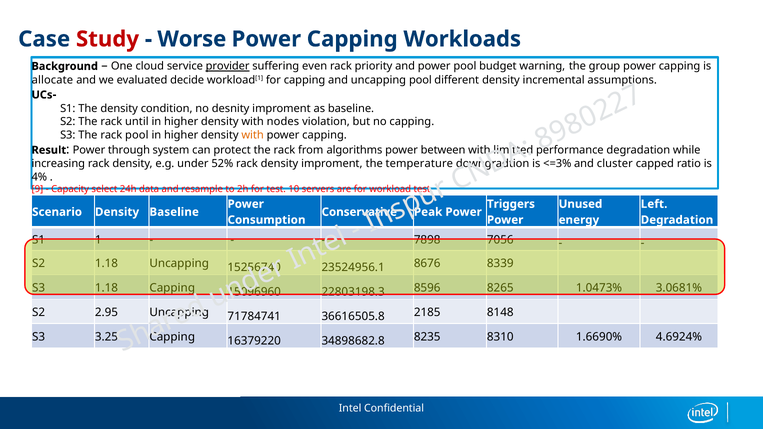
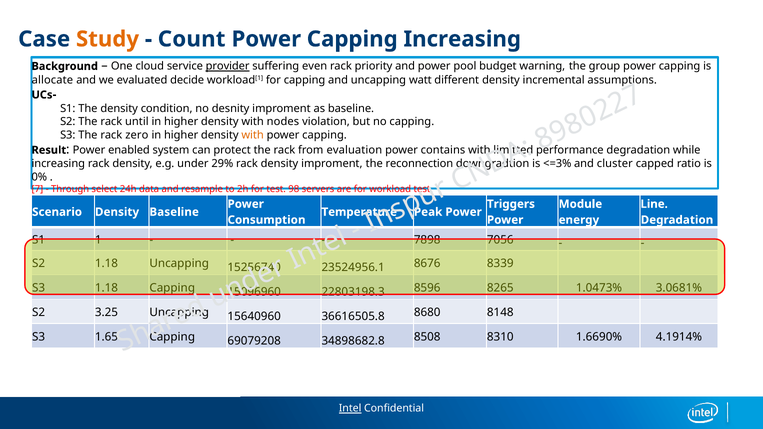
Study colour: red -> orange
Worse: Worse -> Count
Capping Workloads: Workloads -> Increasing
uncapping pool: pool -> watt
rack pool: pool -> zero
through: through -> enabled
algorithms: algorithms -> evaluation
between: between -> contains
52%: 52% -> 29%
temperature: temperature -> reconnection
4%: 4% -> 0%
9 at (37, 189): 9 -> 7
Capacity: Capacity -> Through
10: 10 -> 98
Unused: Unused -> Module
Left: Left -> Line
Conservative: Conservative -> Temperature
2.95: 2.95 -> 3.25
71784741: 71784741 -> 15640960
2185: 2185 -> 8680
3.25: 3.25 -> 1.65
16379220: 16379220 -> 69079208
8235: 8235 -> 8508
4.6924%: 4.6924% -> 4.1914%
Intel underline: none -> present
